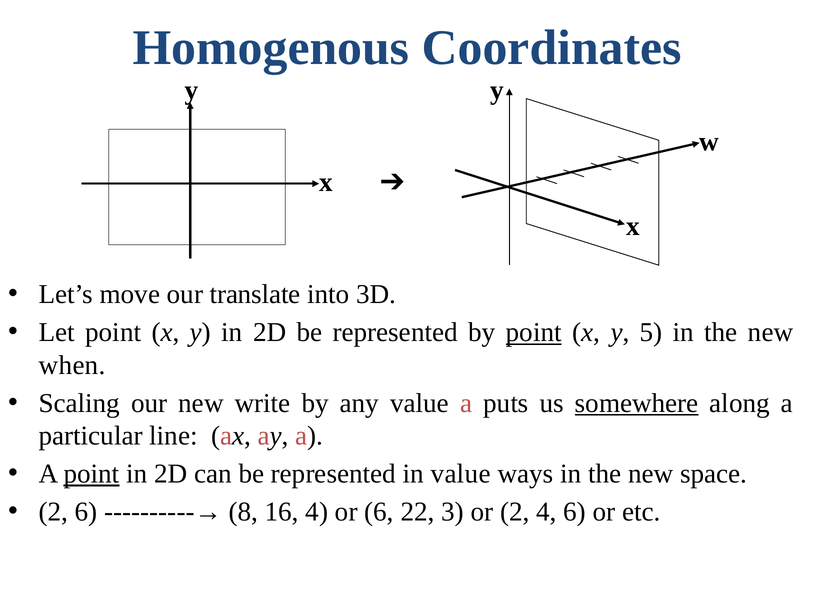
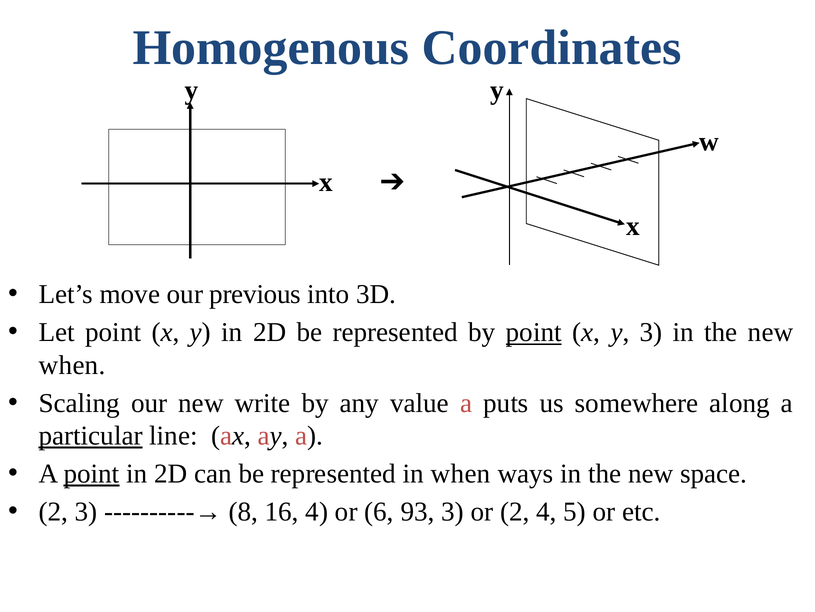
translate: translate -> previous
y 5: 5 -> 3
somewhere underline: present -> none
particular underline: none -> present
in value: value -> when
2 6: 6 -> 3
22: 22 -> 93
4 6: 6 -> 5
